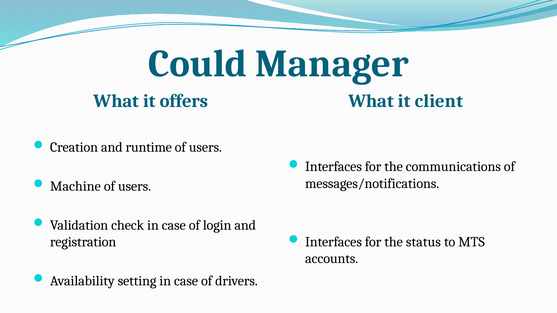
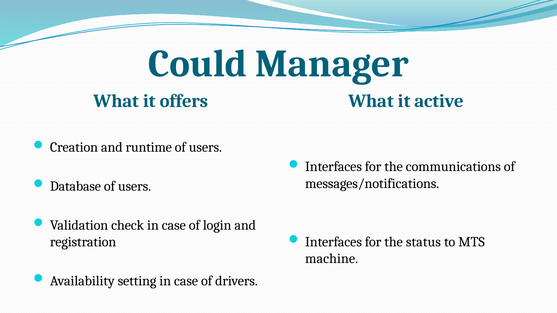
client: client -> active
Machine: Machine -> Database
accounts: accounts -> machine
